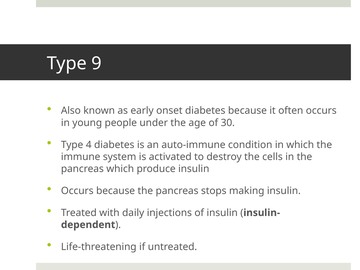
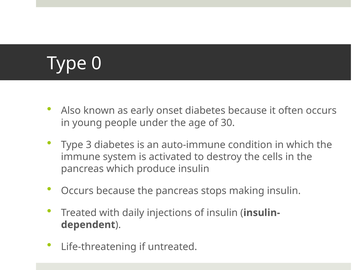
9: 9 -> 0
4: 4 -> 3
